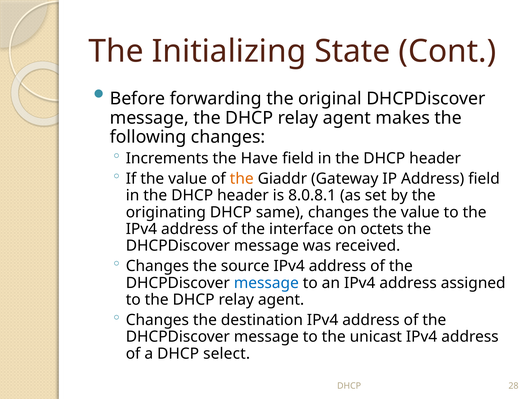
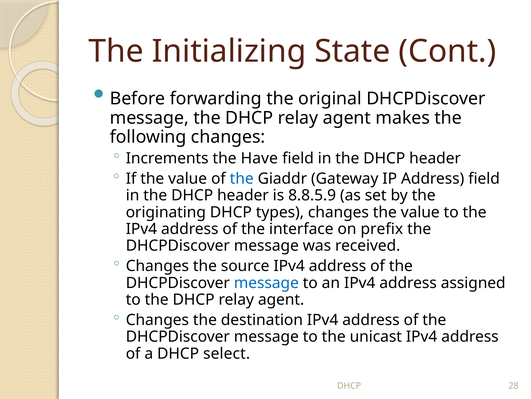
the at (242, 178) colour: orange -> blue
8.0.8.1: 8.0.8.1 -> 8.8.5.9
same: same -> types
octets: octets -> prefix
